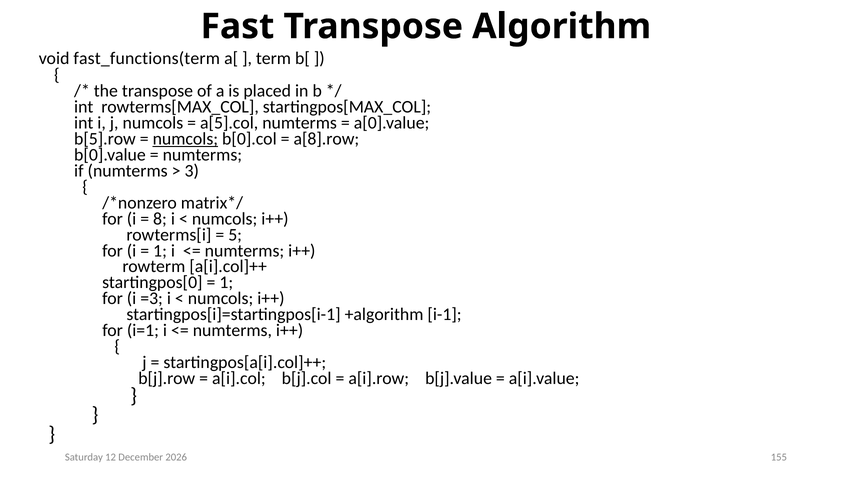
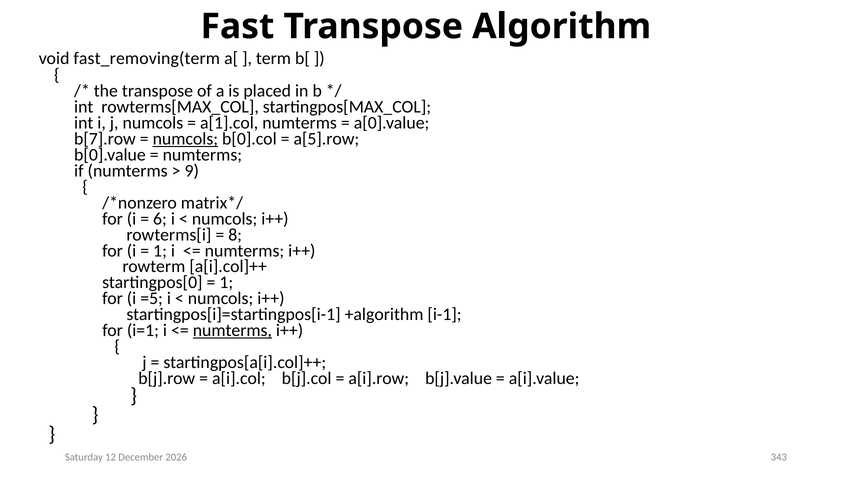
fast_functions(term: fast_functions(term -> fast_removing(term
a[5].col: a[5].col -> a[1].col
b[5].row: b[5].row -> b[7].row
a[8].row: a[8].row -> a[5].row
3: 3 -> 9
8: 8 -> 6
5: 5 -> 8
=3: =3 -> =5
numterms at (232, 331) underline: none -> present
155: 155 -> 343
